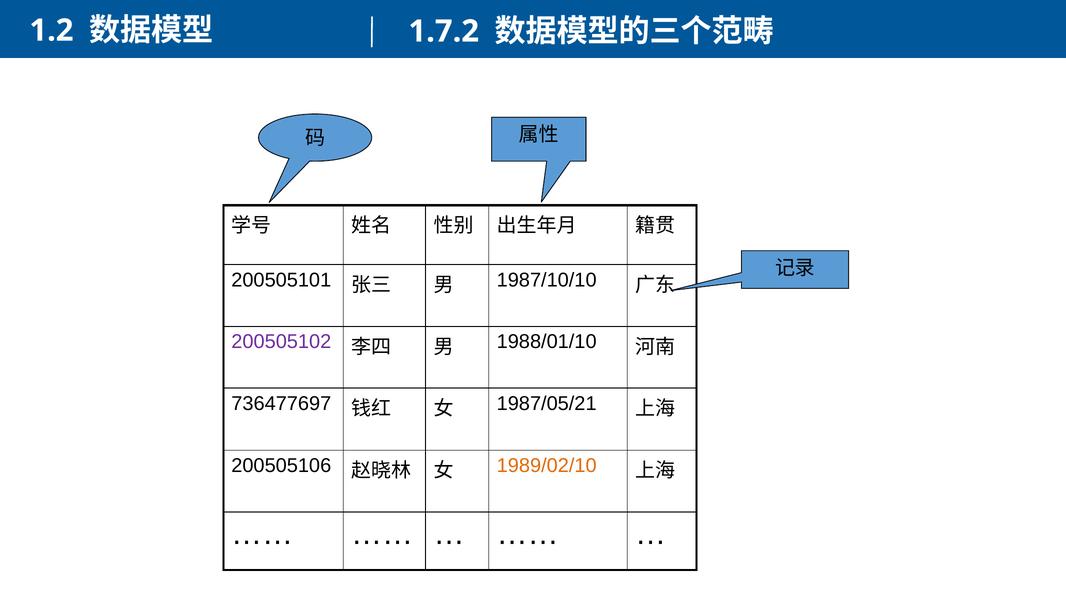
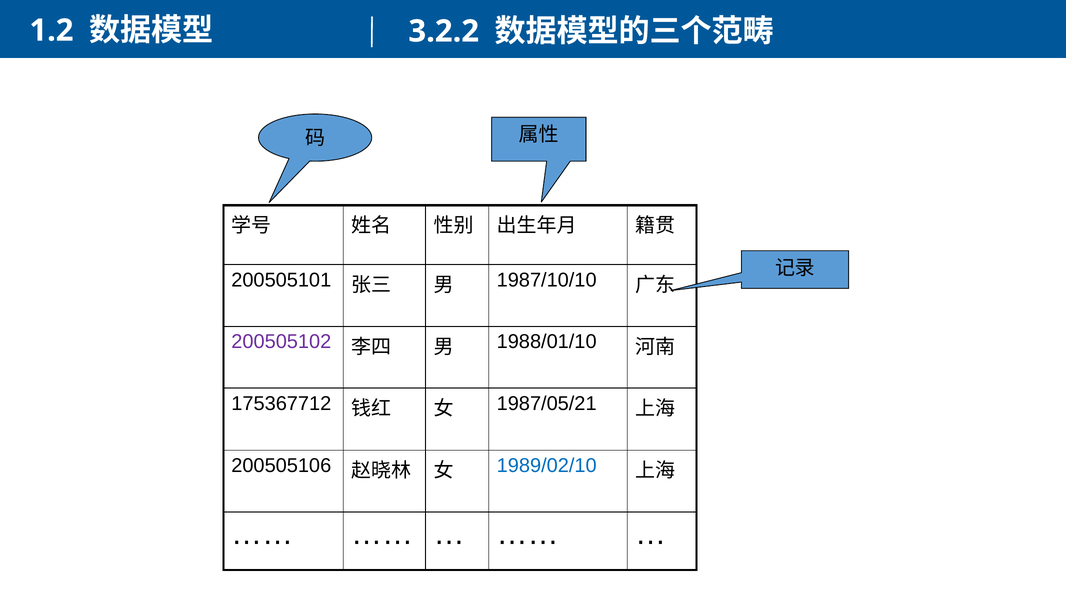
1.7.2: 1.7.2 -> 3.2.2
736477697: 736477697 -> 175367712
1989/02/10 colour: orange -> blue
